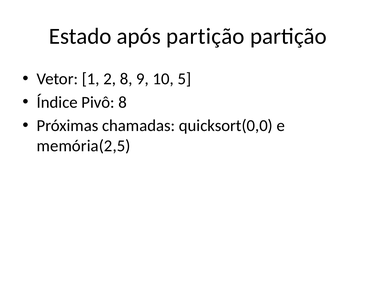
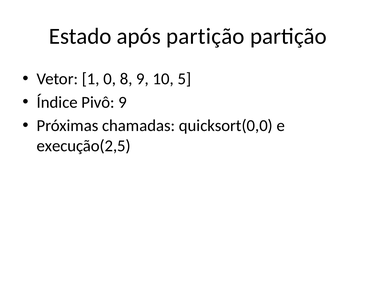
2: 2 -> 0
Pivô 8: 8 -> 9
memória(2,5: memória(2,5 -> execução(2,5
